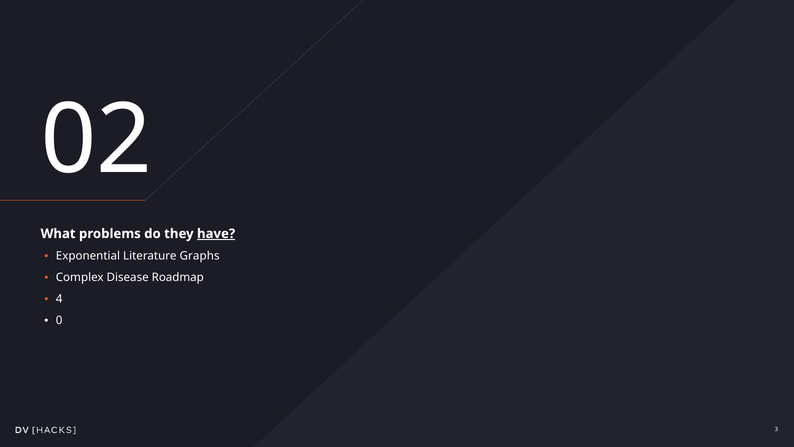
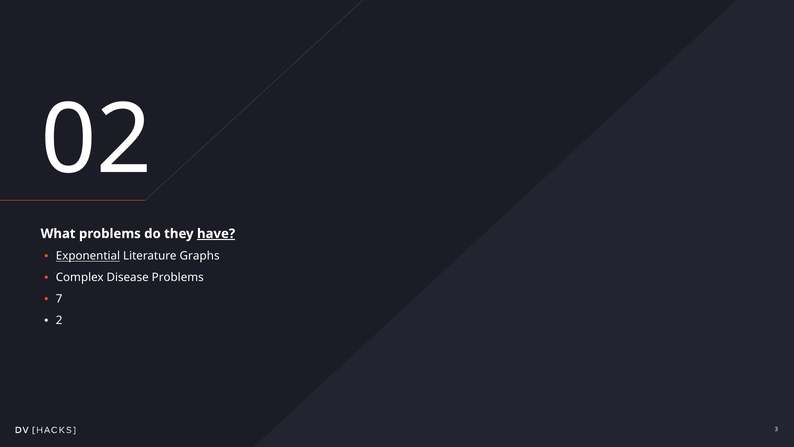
Exponential underline: none -> present
Disease Roadmap: Roadmap -> Problems
4: 4 -> 7
0: 0 -> 2
